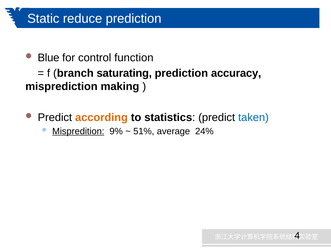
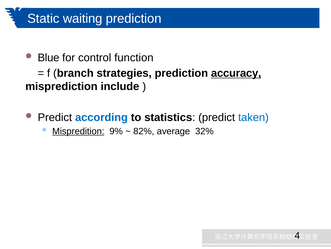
reduce: reduce -> waiting
saturating: saturating -> strategies
accuracy underline: none -> present
making: making -> include
according colour: orange -> blue
51%: 51% -> 82%
24%: 24% -> 32%
